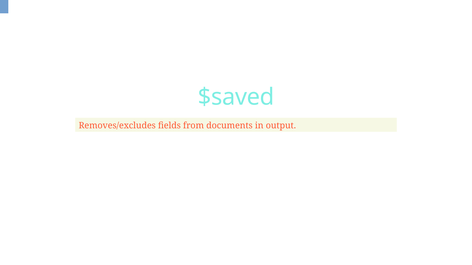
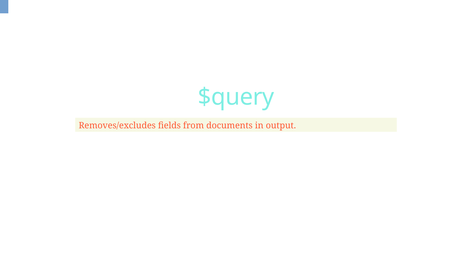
$saved: $saved -> $query
